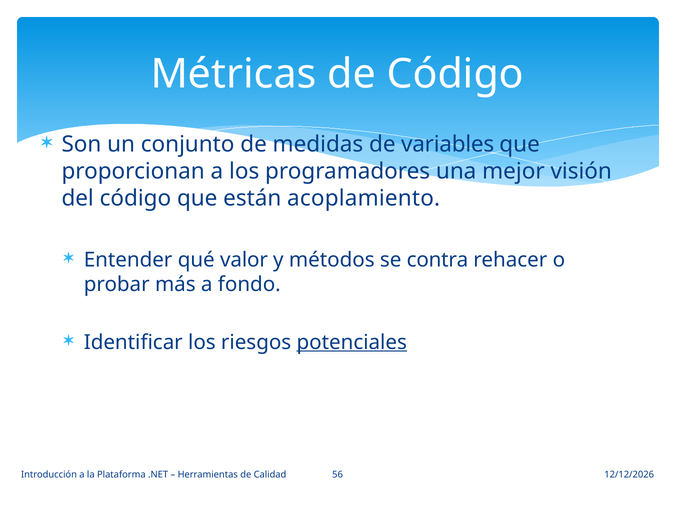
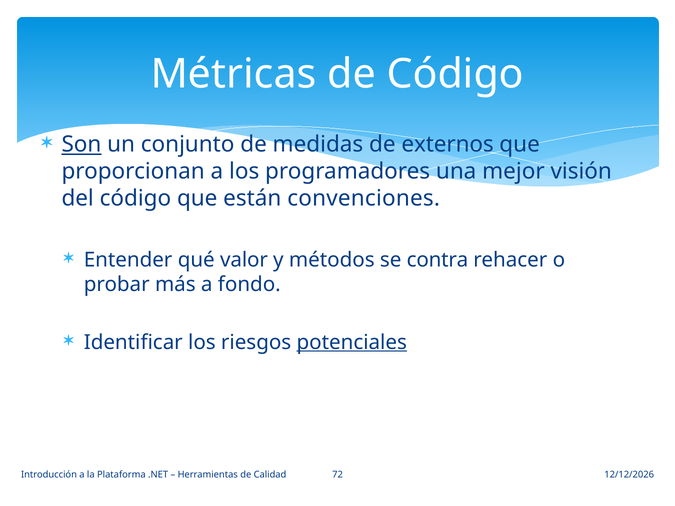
Son underline: none -> present
variables: variables -> externos
acoplamiento: acoplamiento -> convenciones
56: 56 -> 72
